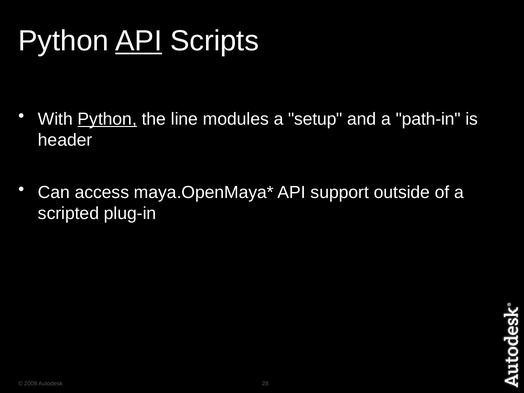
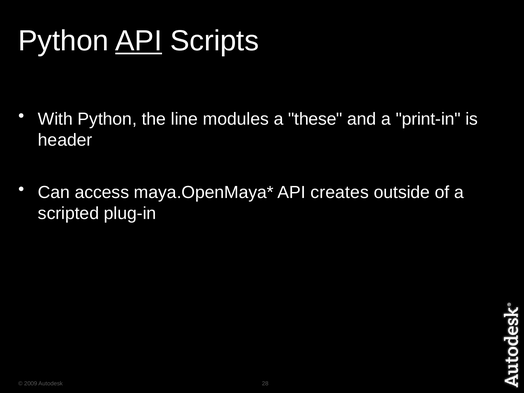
Python at (107, 119) underline: present -> none
setup: setup -> these
path-in: path-in -> print-in
support: support -> creates
